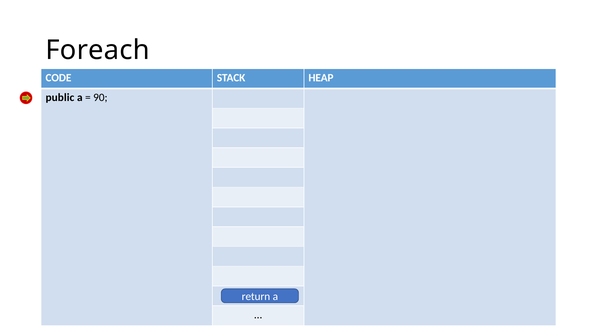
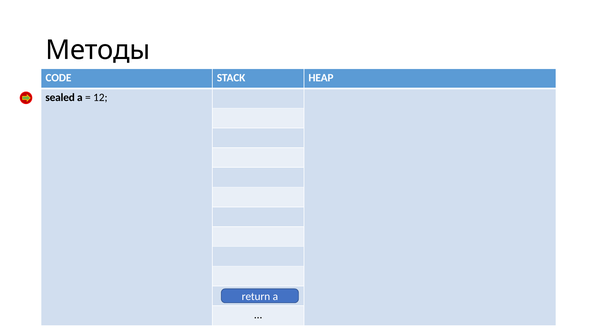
Foreach: Foreach -> Методы
public: public -> sealed
90: 90 -> 12
